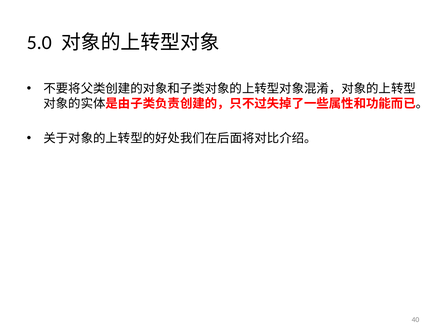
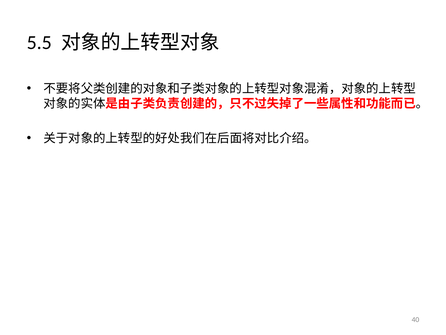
5.0: 5.0 -> 5.5
